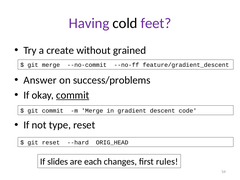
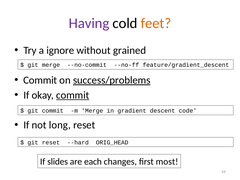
feet colour: purple -> orange
create: create -> ignore
Answer at (40, 80): Answer -> Commit
success/problems underline: none -> present
type: type -> long
rules: rules -> most
